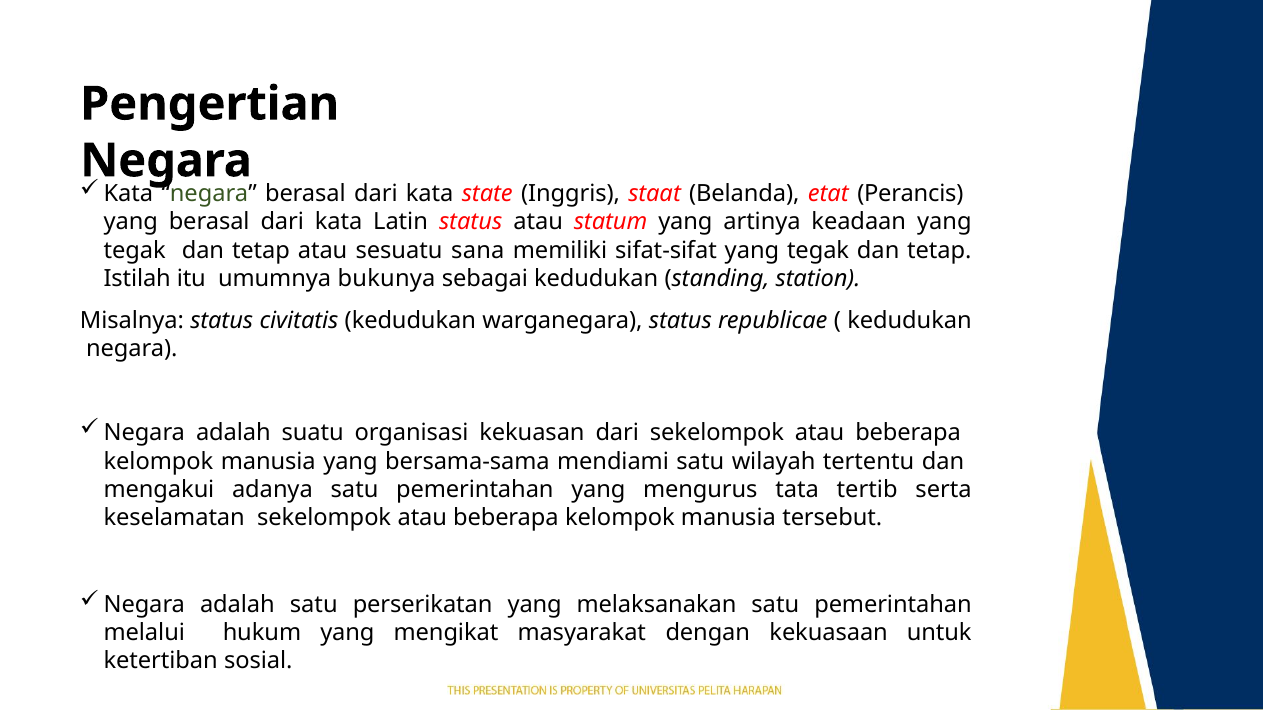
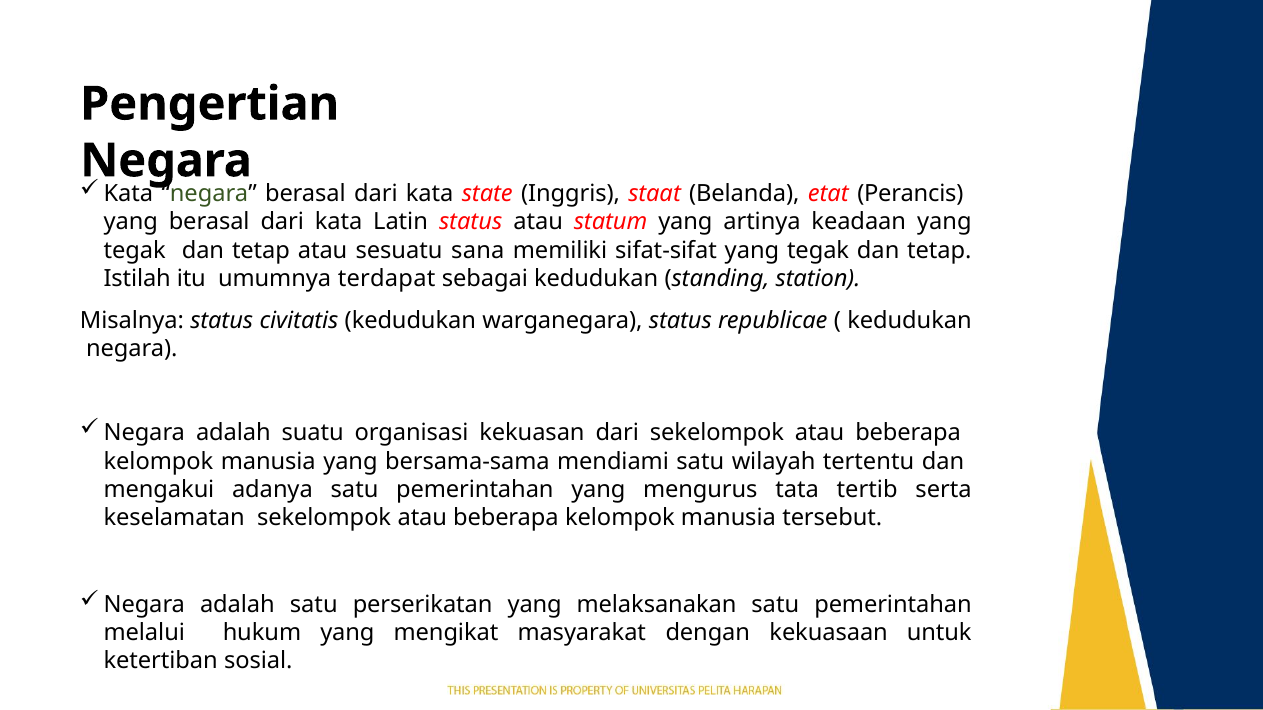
bukunya: bukunya -> terdapat
